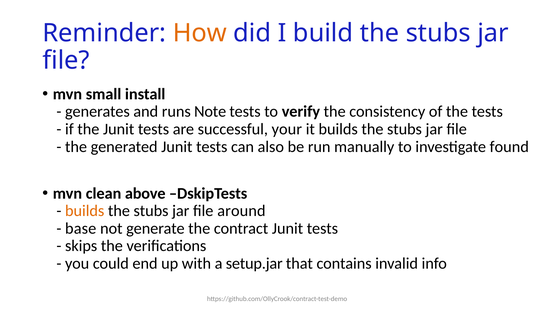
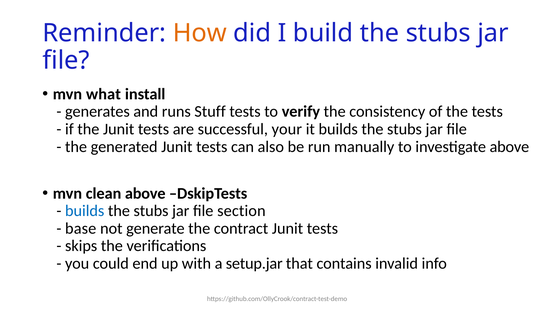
small: small -> what
Note: Note -> Stuff
investigate found: found -> above
builds at (85, 211) colour: orange -> blue
around: around -> section
